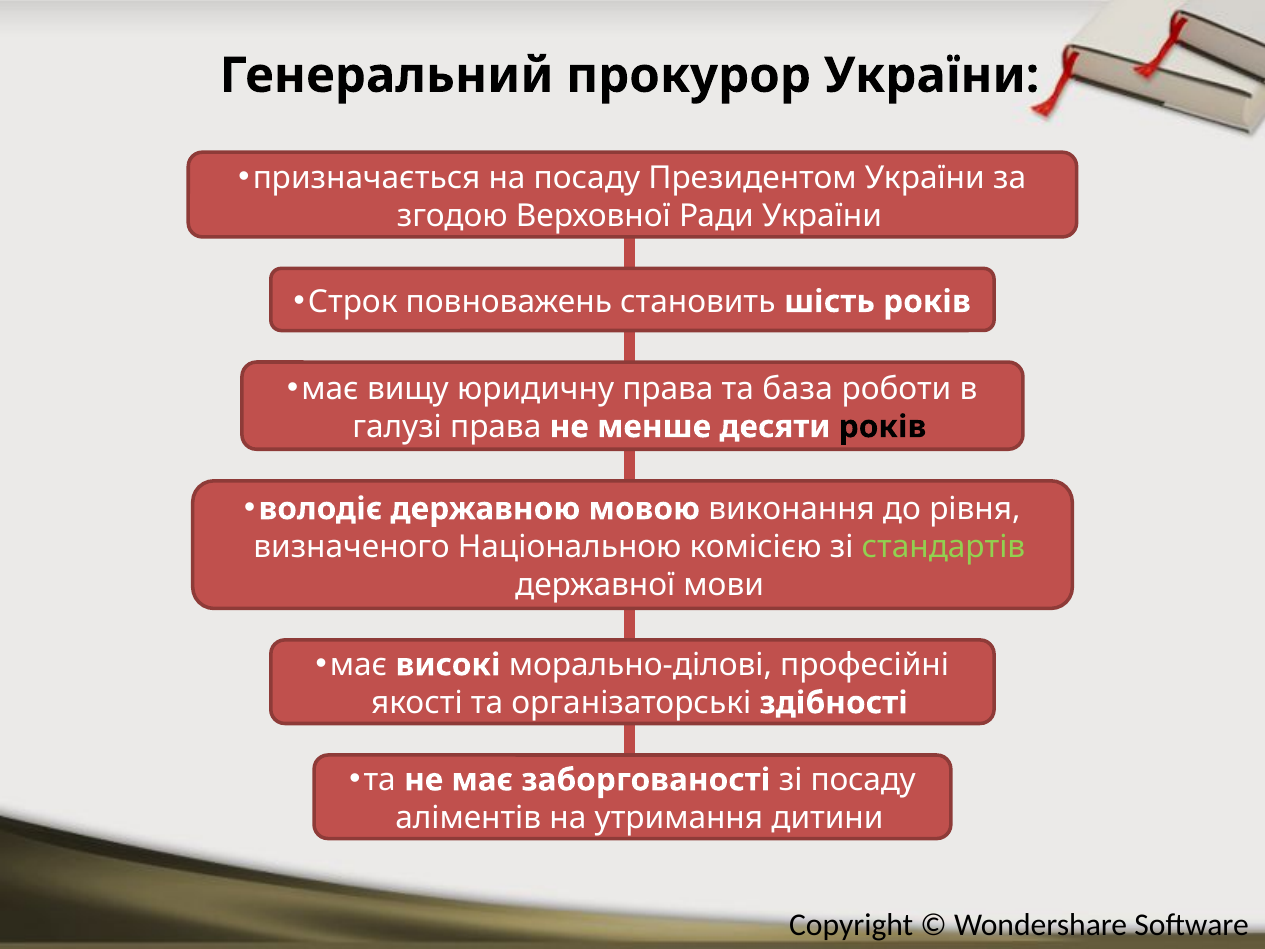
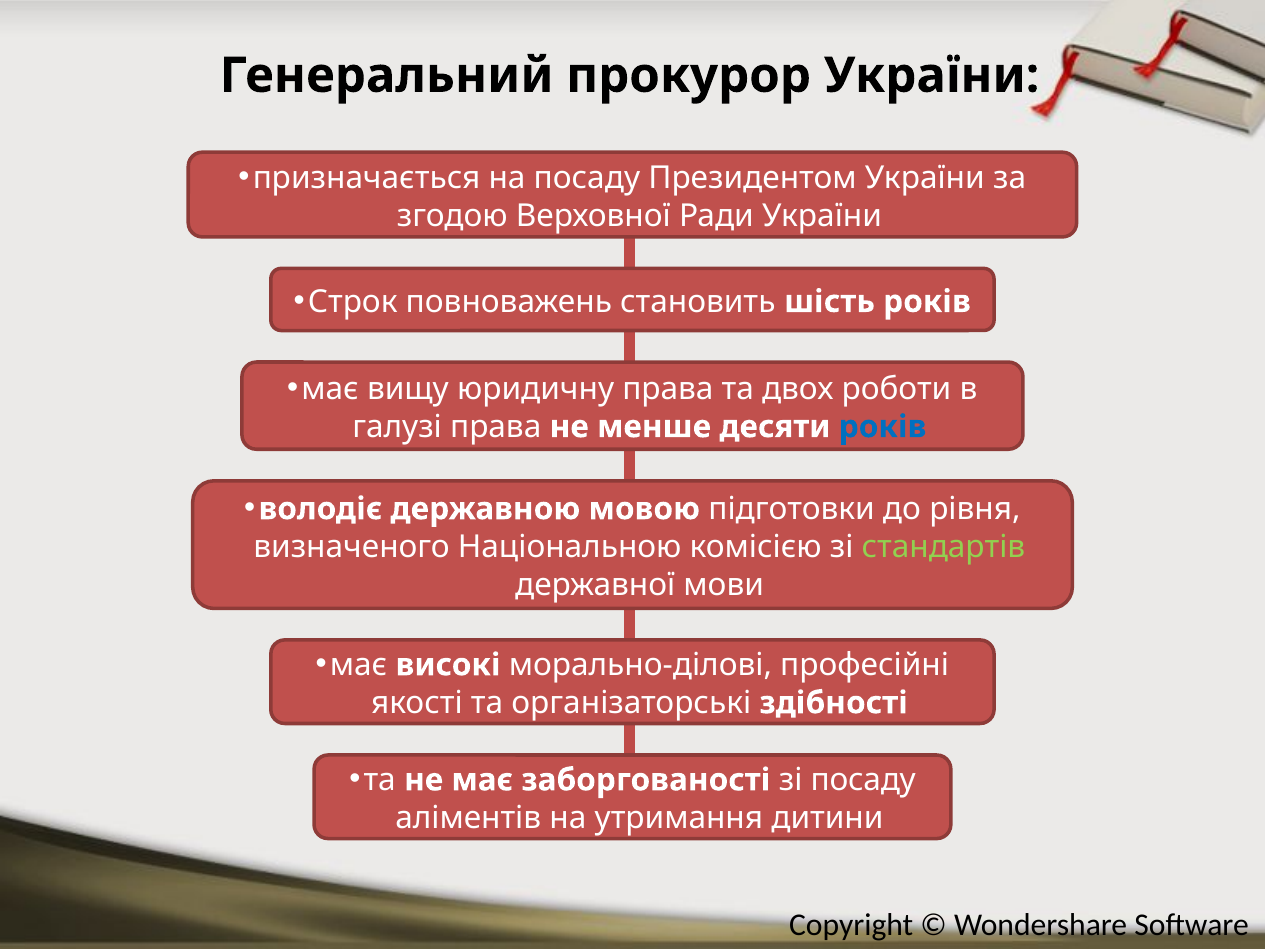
база: база -> двох
років at (883, 427) colour: black -> blue
виконання: виконання -> підготовки
